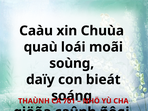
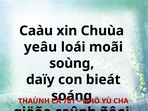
quaù: quaù -> yeâu
